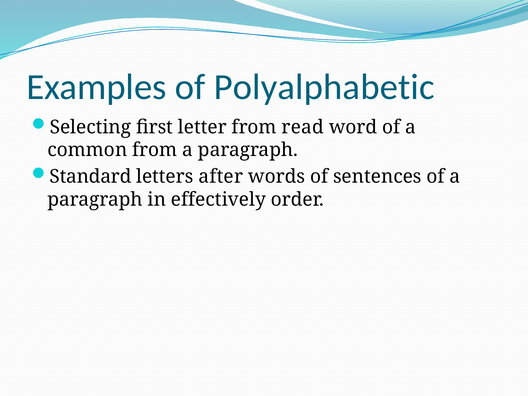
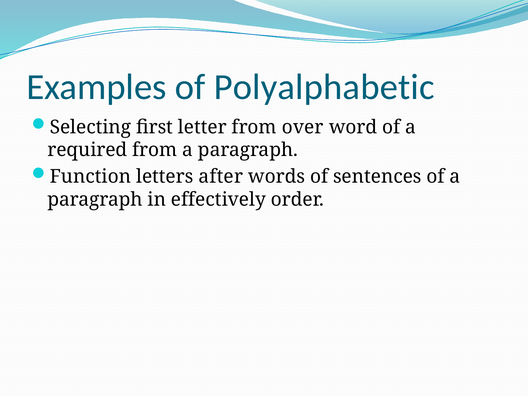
read: read -> over
common: common -> required
Standard: Standard -> Function
